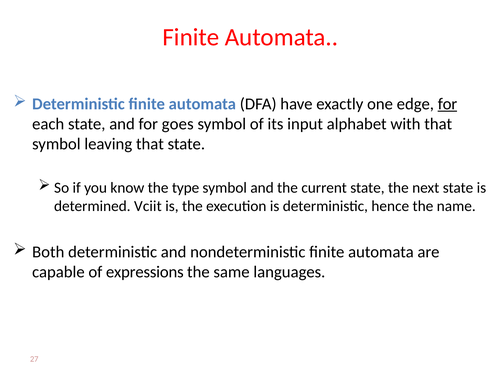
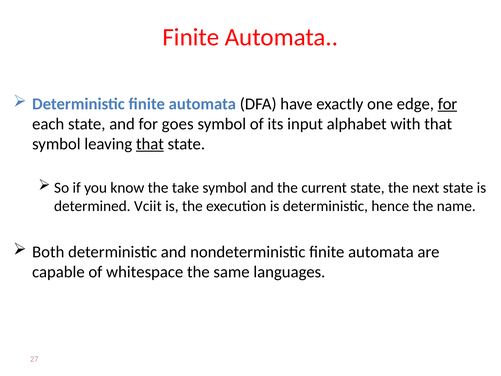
that at (150, 144) underline: none -> present
type: type -> take
expressions: expressions -> whitespace
